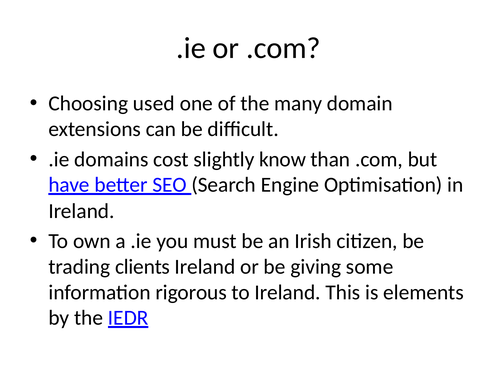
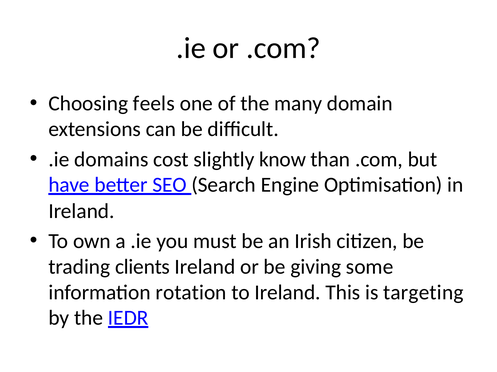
used: used -> feels
rigorous: rigorous -> rotation
elements: elements -> targeting
